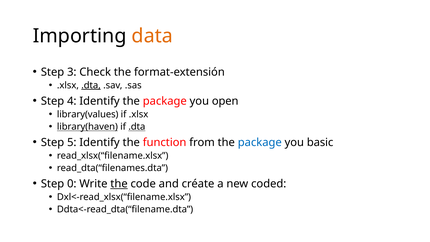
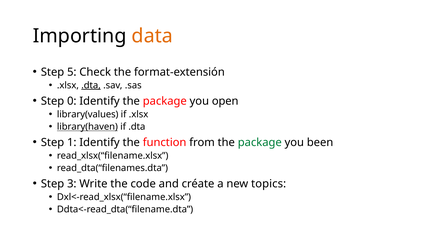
3: 3 -> 5
4: 4 -> 0
.dta at (137, 127) underline: present -> none
5: 5 -> 1
package at (260, 142) colour: blue -> green
basic: basic -> been
0: 0 -> 3
the at (119, 184) underline: present -> none
coded: coded -> topics
